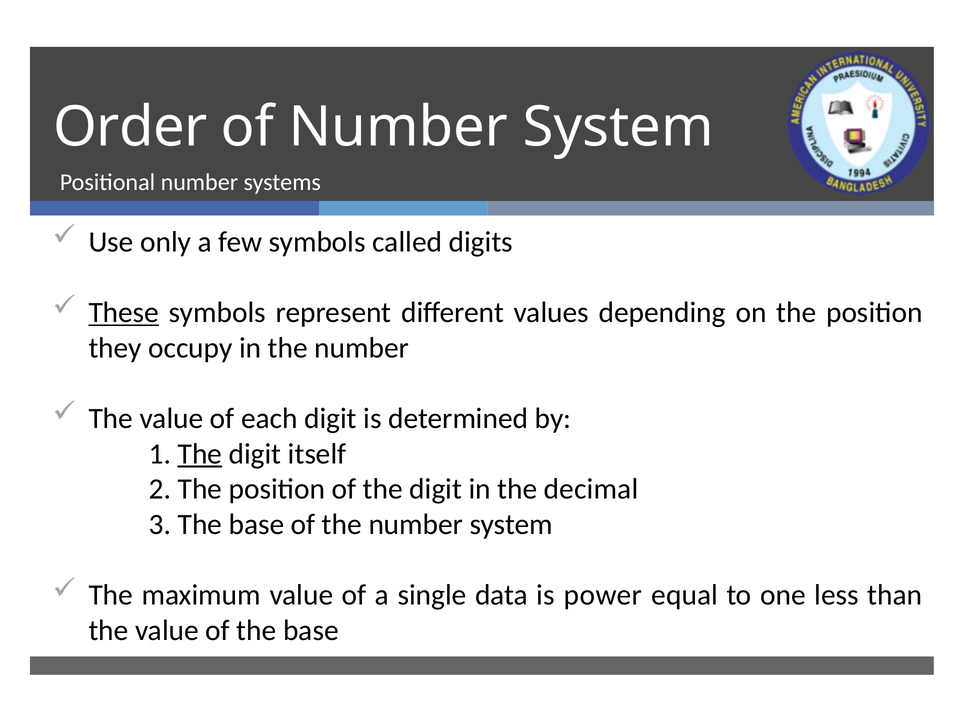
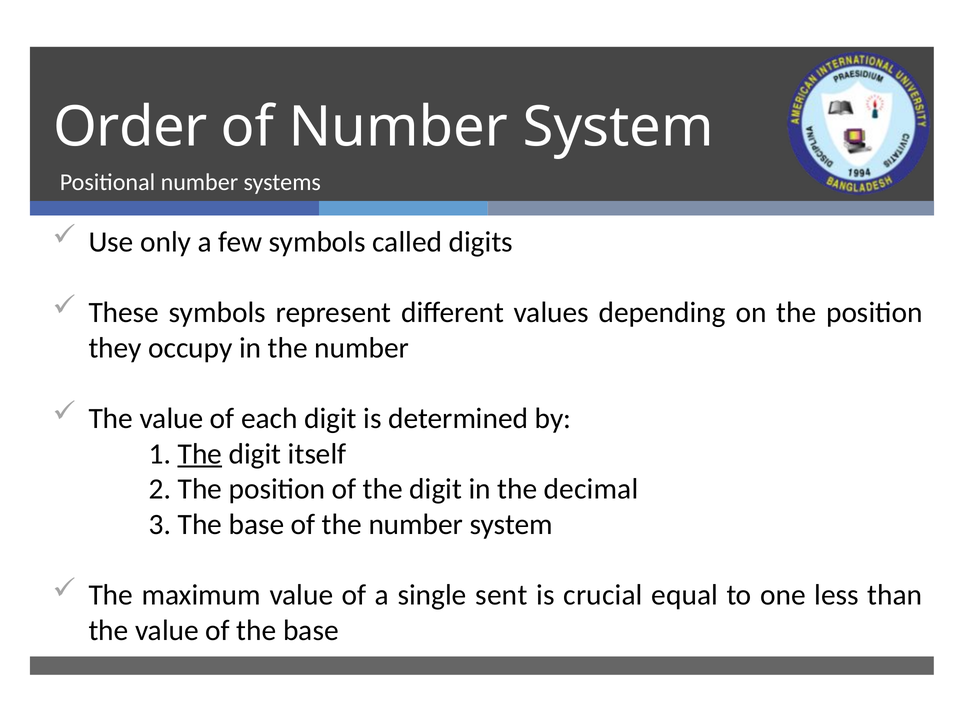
These underline: present -> none
data: data -> sent
power: power -> crucial
